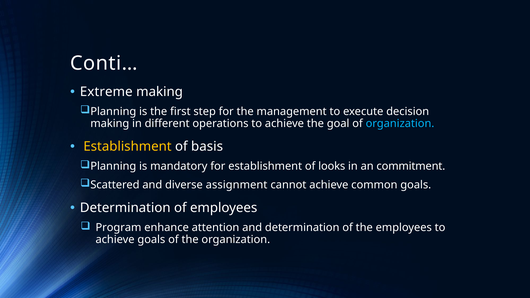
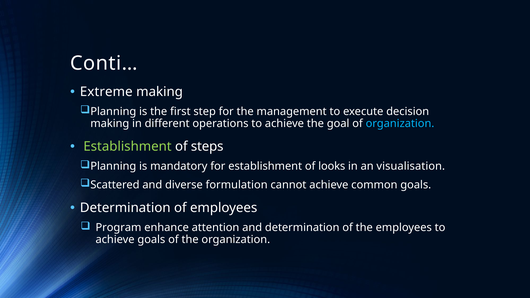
Establishment at (127, 147) colour: yellow -> light green
basis: basis -> steps
commitment: commitment -> visualisation
assignment: assignment -> formulation
